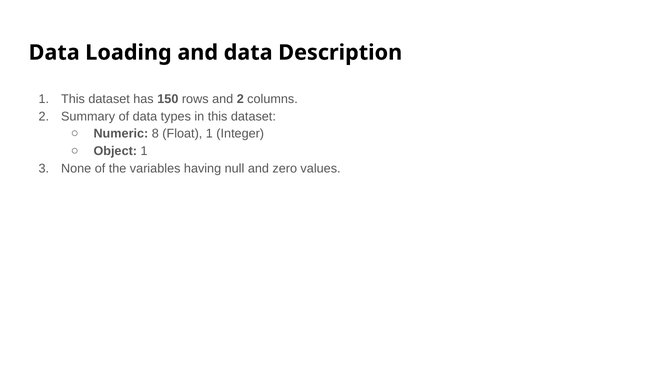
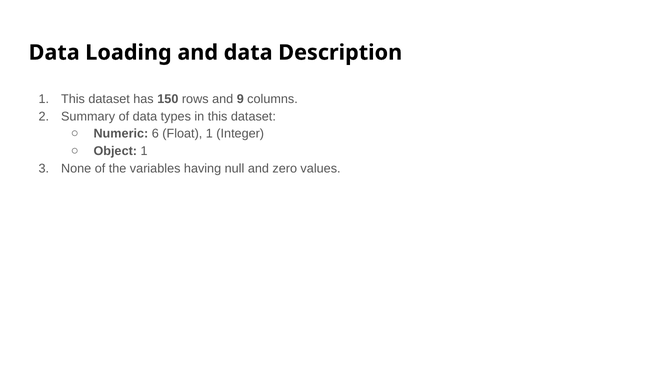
and 2: 2 -> 9
8: 8 -> 6
